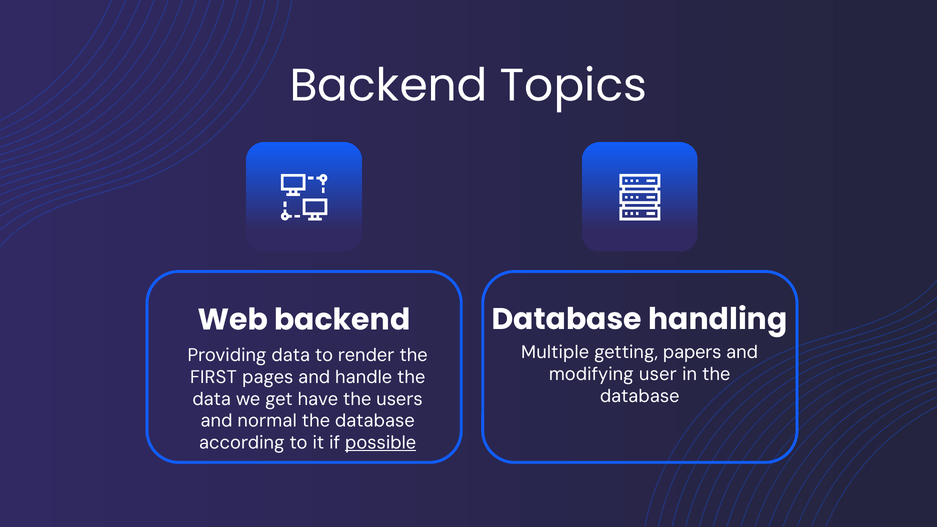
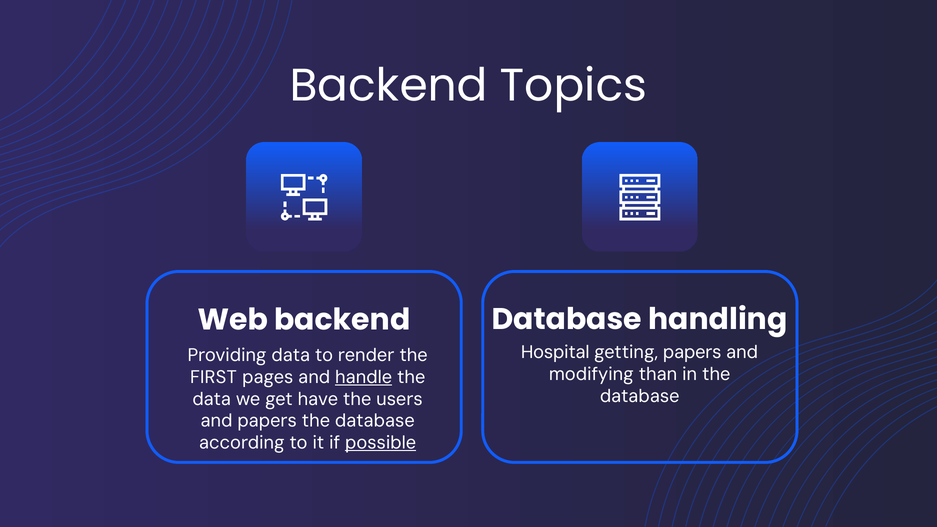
Multiple: Multiple -> Hospital
user: user -> than
handle underline: none -> present
and normal: normal -> papers
